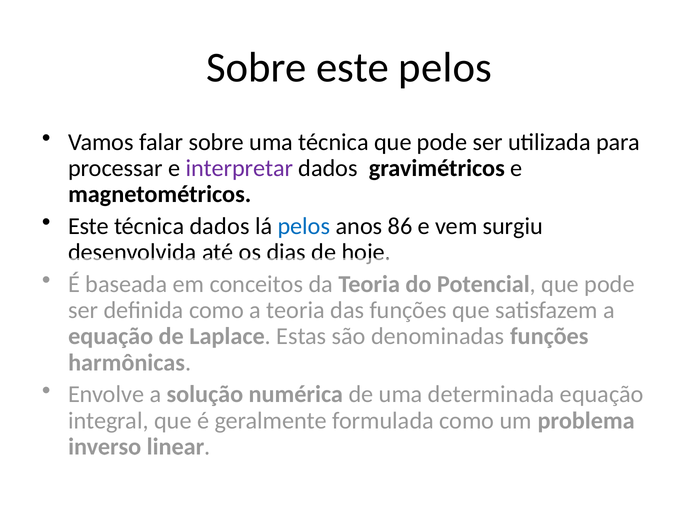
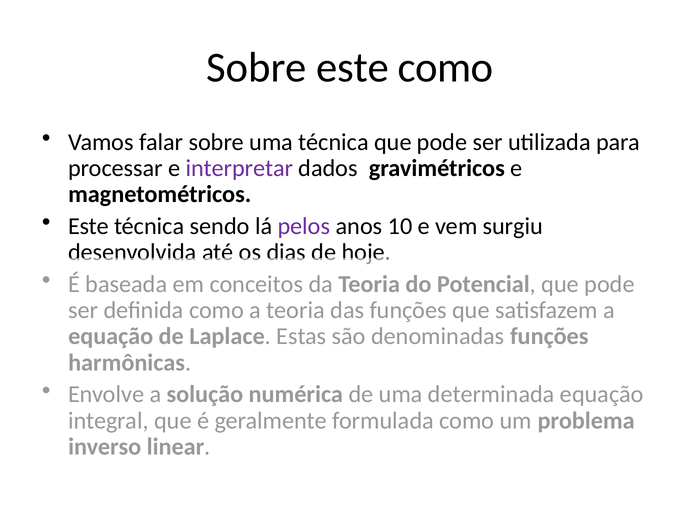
este pelos: pelos -> como
técnica dados: dados -> sendo
pelos at (304, 226) colour: blue -> purple
86: 86 -> 10
